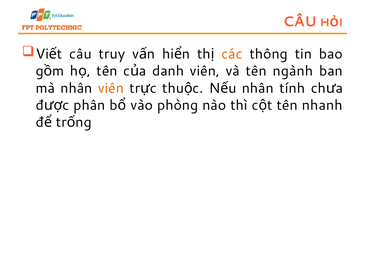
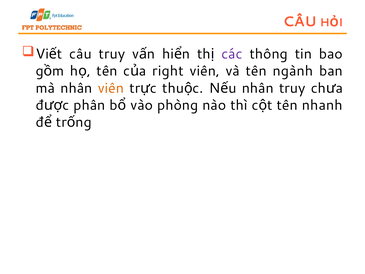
các colour: orange -> purple
danh: danh -> right
nhân tính: tính -> truy
